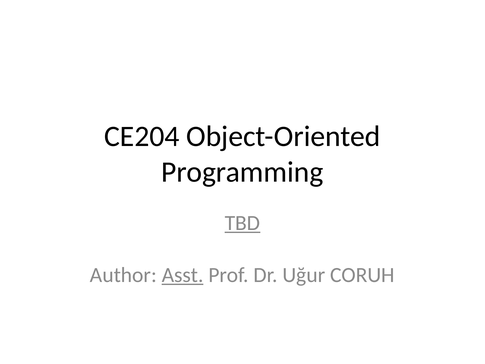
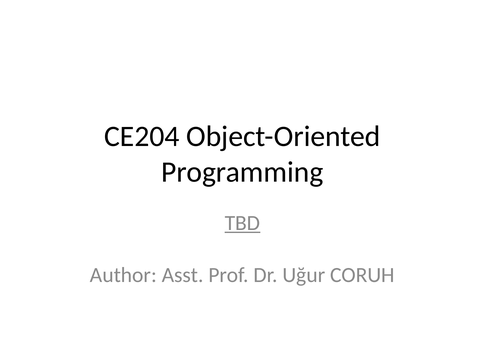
Asst underline: present -> none
